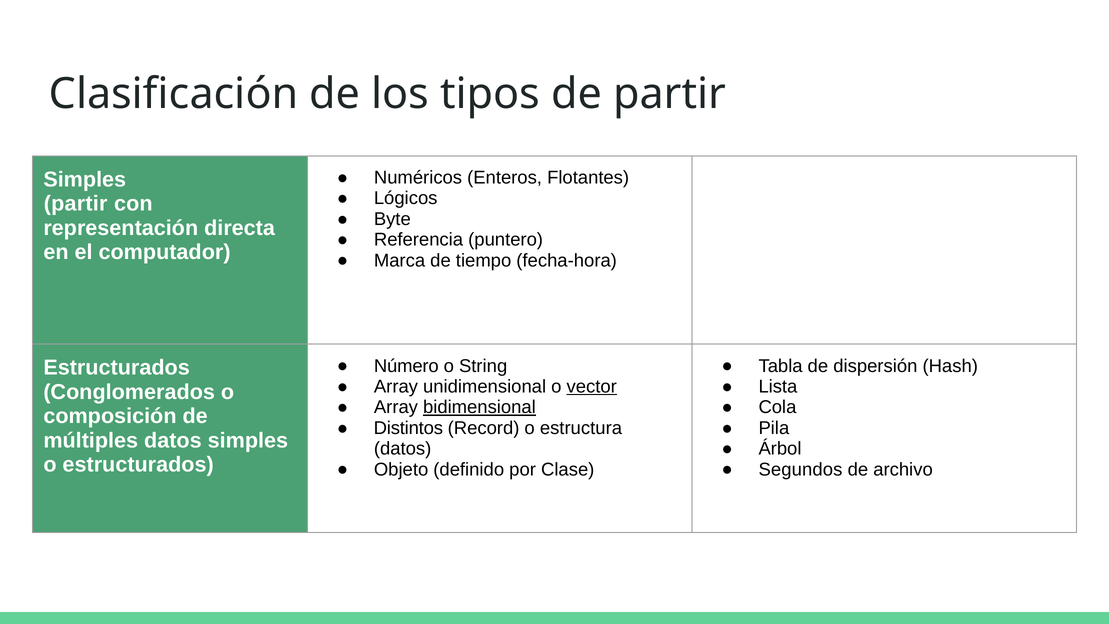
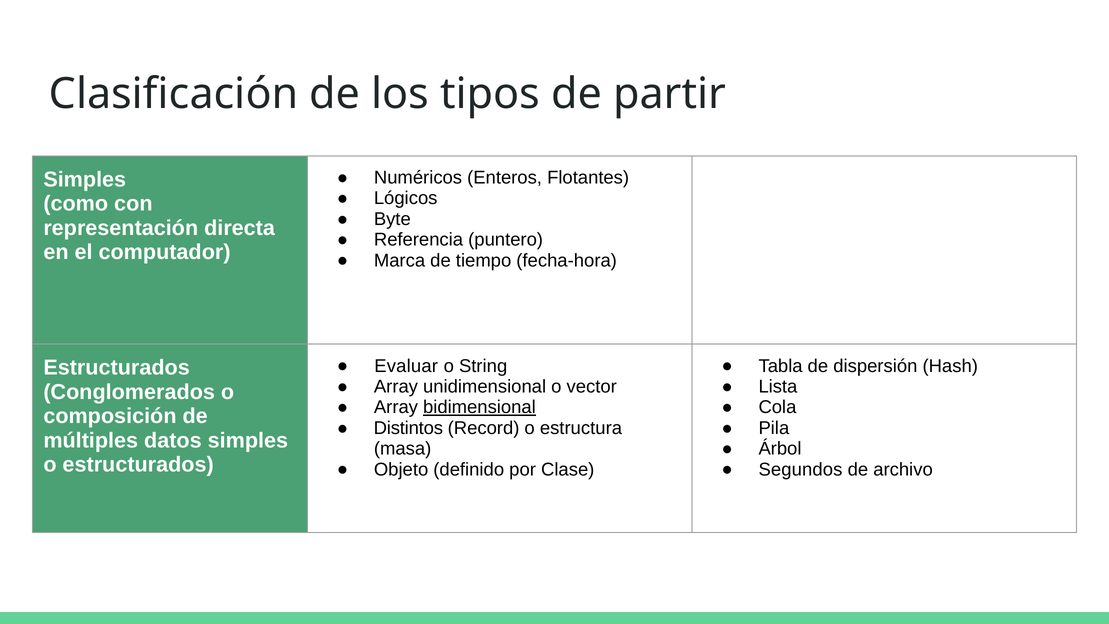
partir at (76, 204): partir -> como
Número: Número -> Evaluar
vector underline: present -> none
datos at (403, 449): datos -> masa
